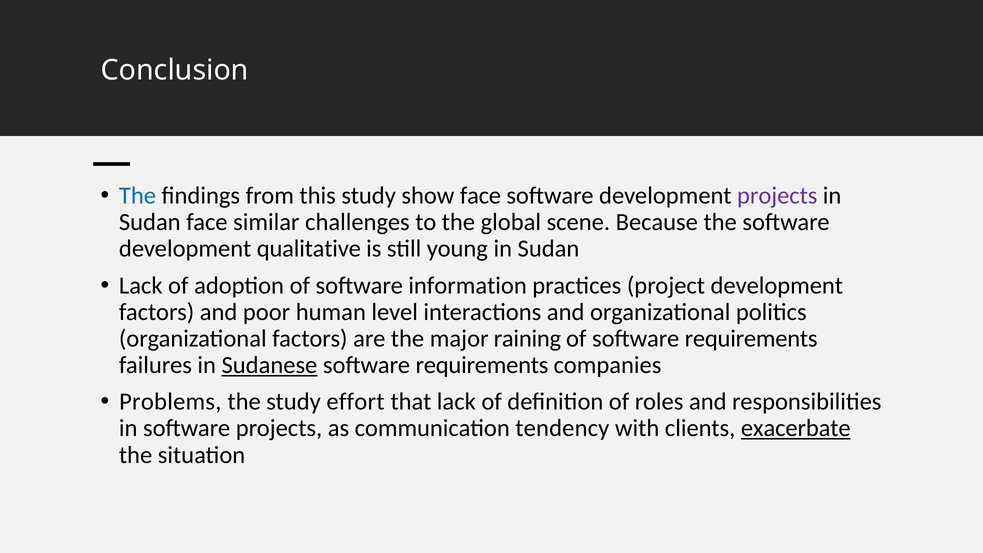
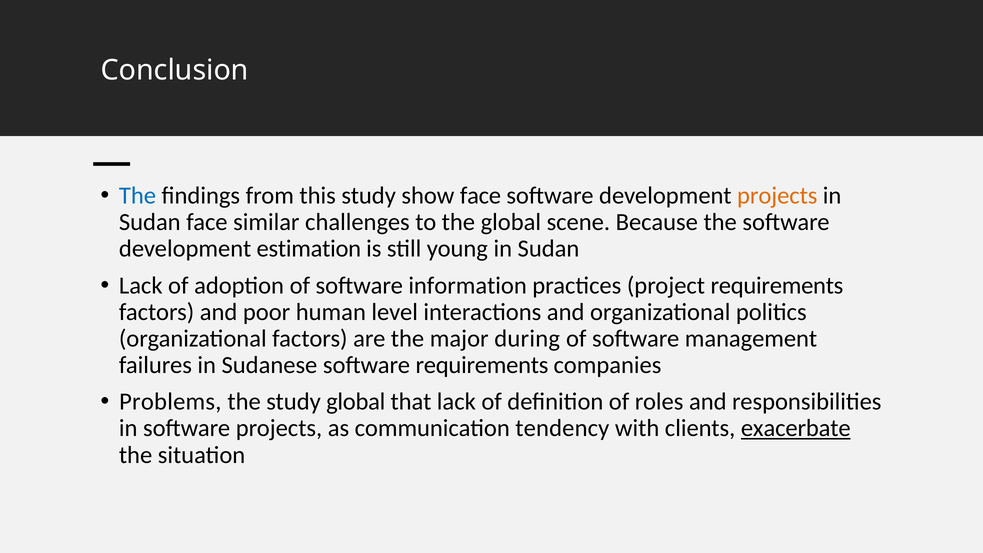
projects at (777, 196) colour: purple -> orange
qualitative: qualitative -> estimation
project development: development -> requirements
raining: raining -> during
of software requirements: requirements -> management
Sudanese underline: present -> none
study effort: effort -> global
